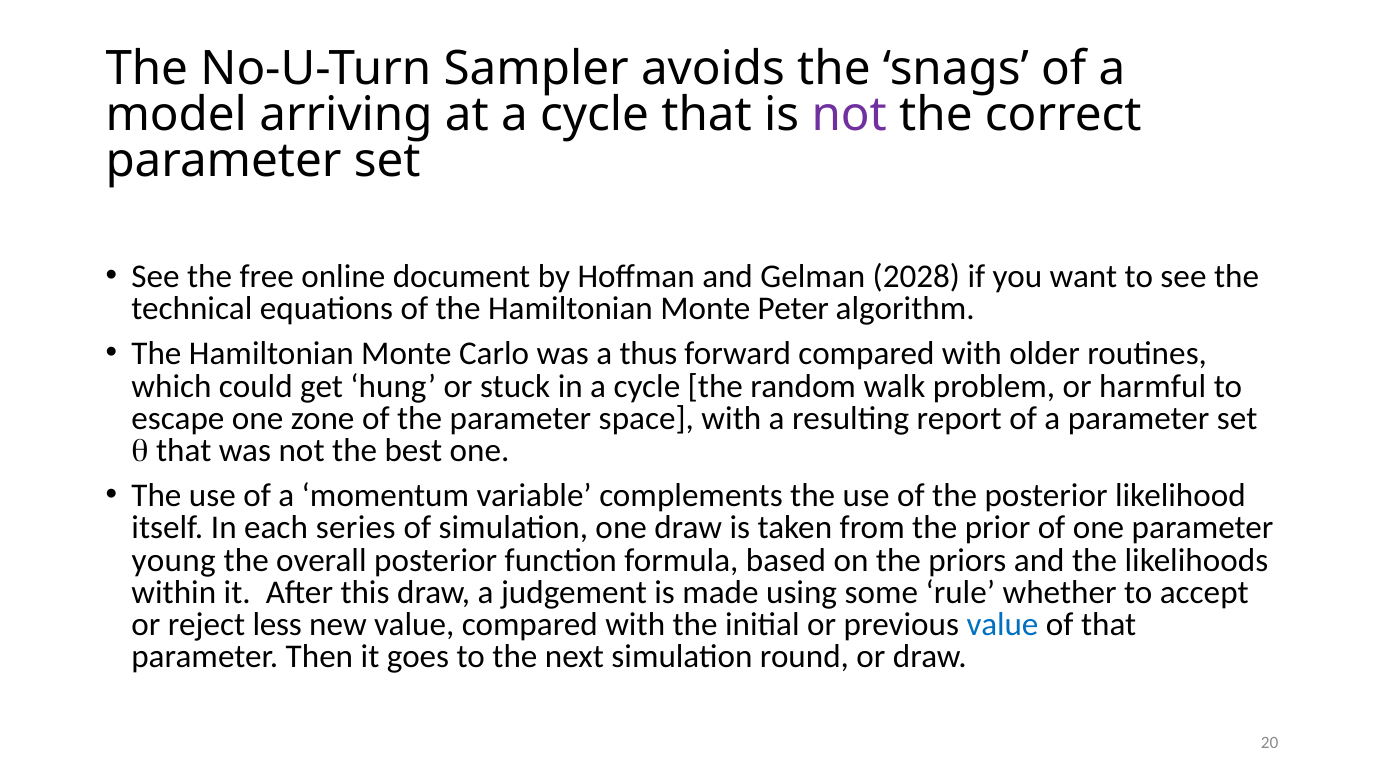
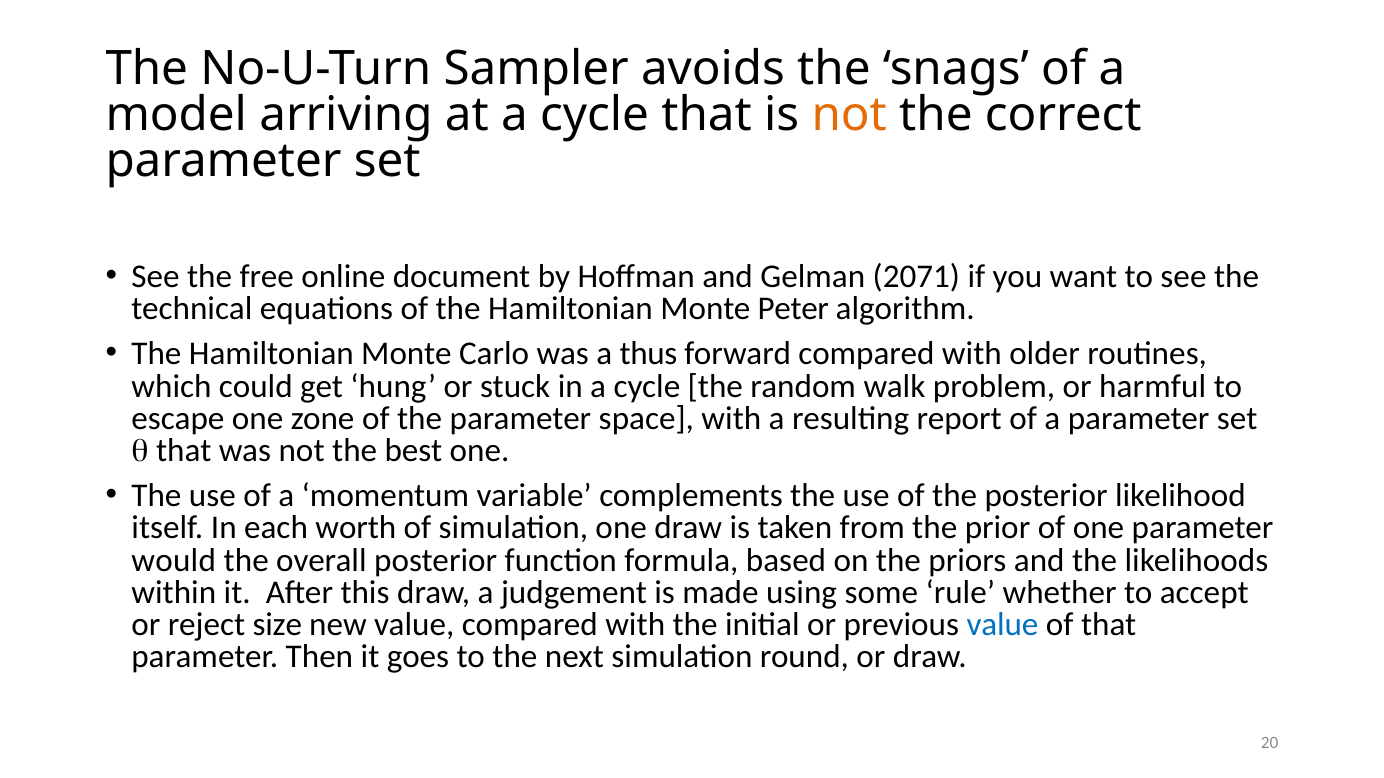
not at (849, 115) colour: purple -> orange
2028: 2028 -> 2071
series: series -> worth
young: young -> would
less: less -> size
